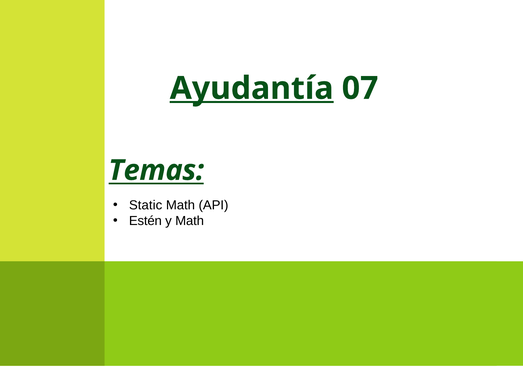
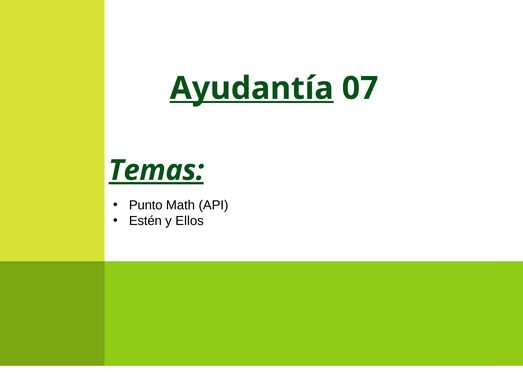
Temas underline: none -> present
Static: Static -> Punto
y Math: Math -> Ellos
